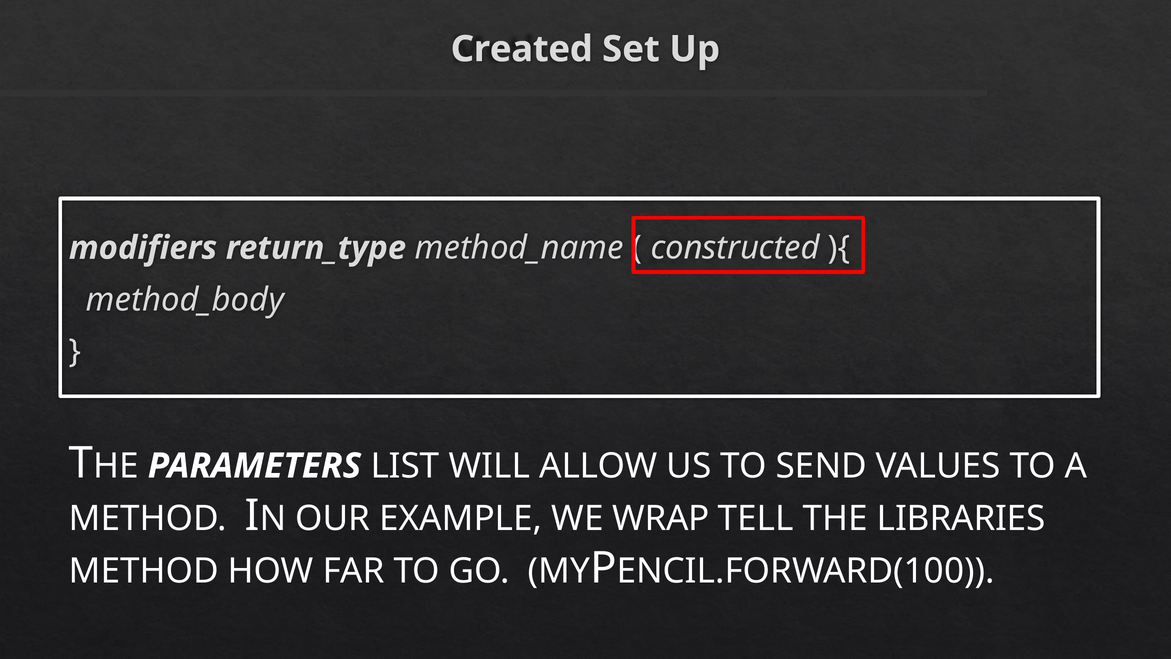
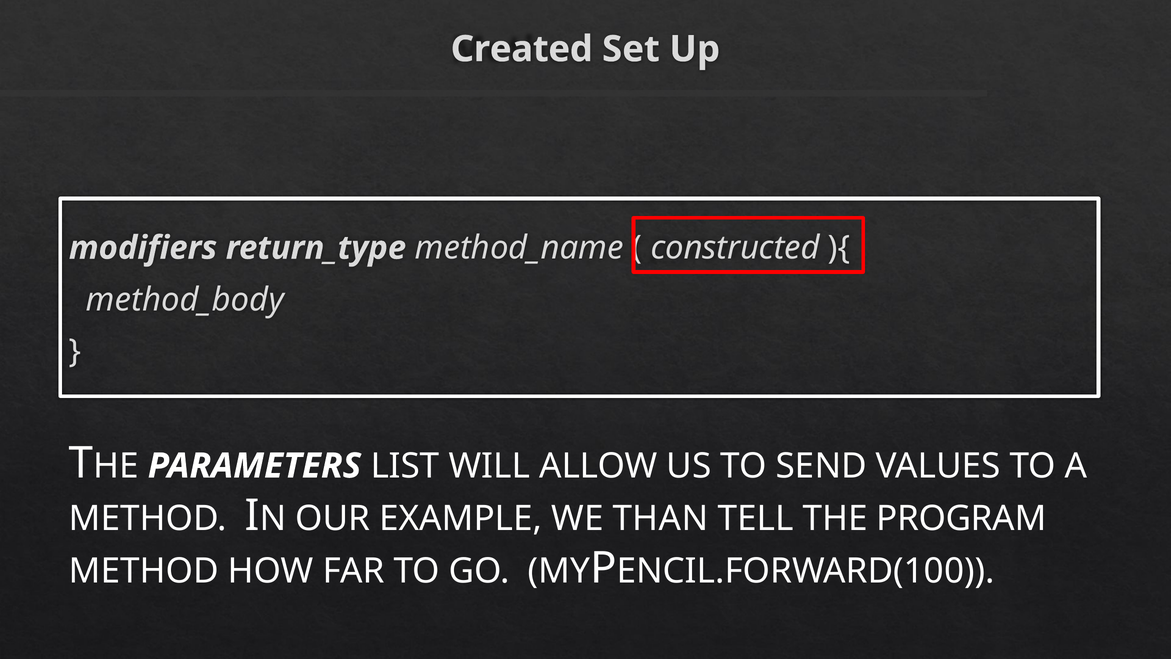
WRAP: WRAP -> THAN
LIBRARIES: LIBRARIES -> PROGRAM
